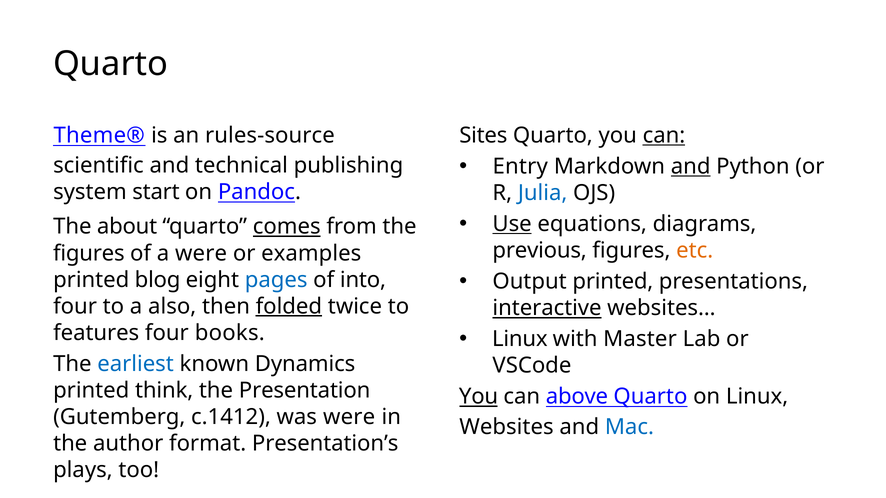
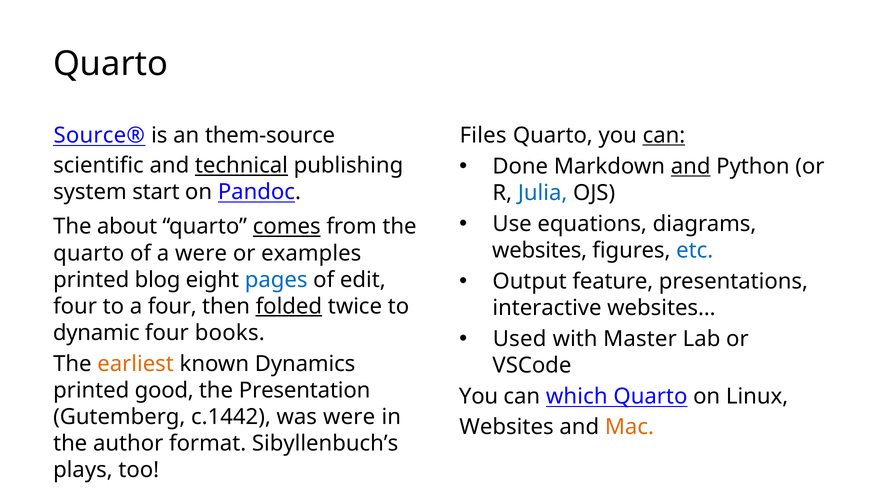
Theme®: Theme® -> Source®
rules-source: rules-source -> them-source
Sites: Sites -> Files
Entry: Entry -> Done
technical underline: none -> present
Use underline: present -> none
previous at (540, 251): previous -> websites
etc colour: orange -> blue
figures at (89, 253): figures -> quarto
Output printed: printed -> feature
into: into -> edit
a also: also -> four
interactive underline: present -> none
features: features -> dynamic
Linux at (520, 339): Linux -> Used
earliest colour: blue -> orange
think: think -> good
You at (479, 397) underline: present -> none
above: above -> which
c.1412: c.1412 -> c.1442
Mac colour: blue -> orange
Presentation’s: Presentation’s -> Sibyllenbuch’s
